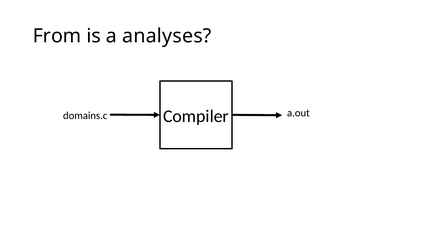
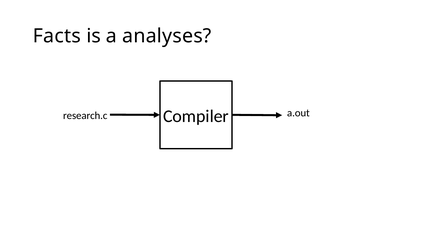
From: From -> Facts
domains.c: domains.c -> research.c
